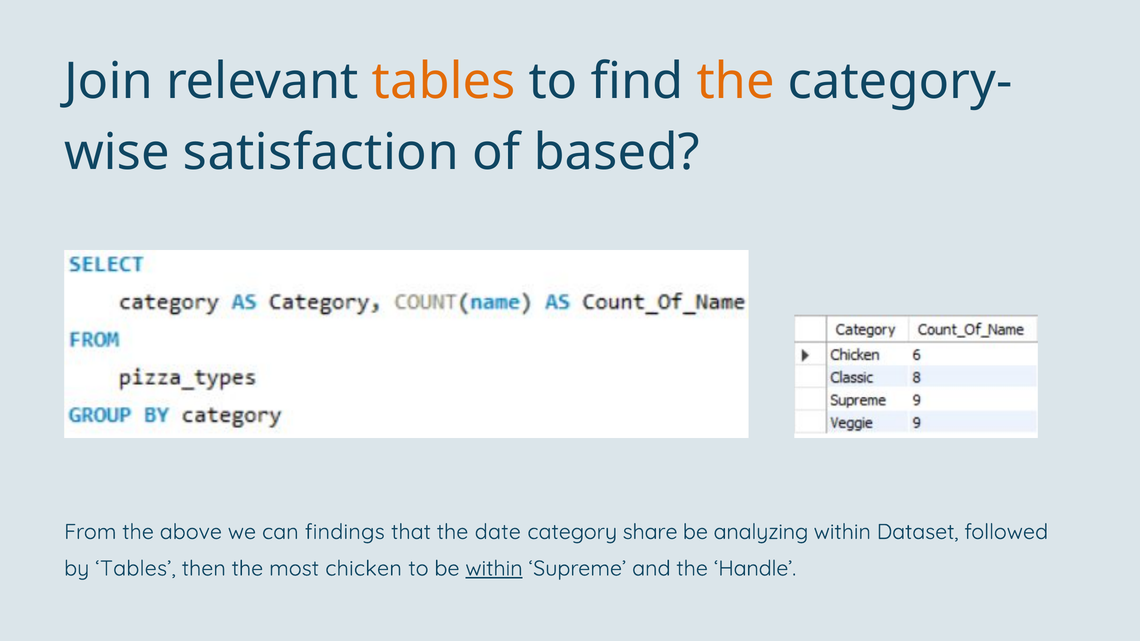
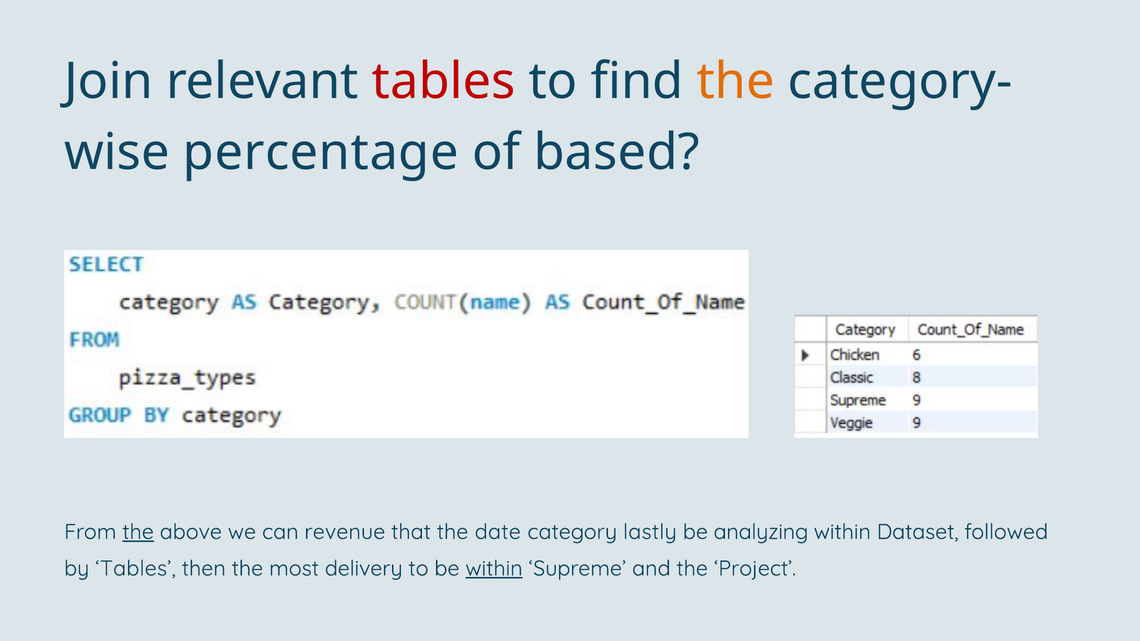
tables at (444, 81) colour: orange -> red
satisfaction: satisfaction -> percentage
the at (138, 532) underline: none -> present
findings: findings -> revenue
share: share -> lastly
chicken: chicken -> delivery
Handle: Handle -> Project
